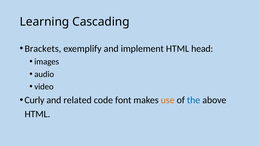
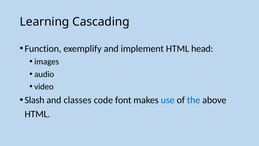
Brackets: Brackets -> Function
Curly: Curly -> Slash
related: related -> classes
use colour: orange -> blue
